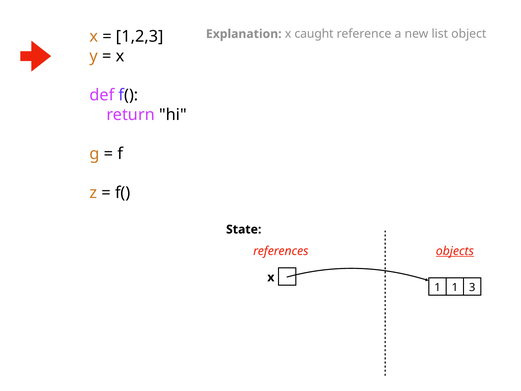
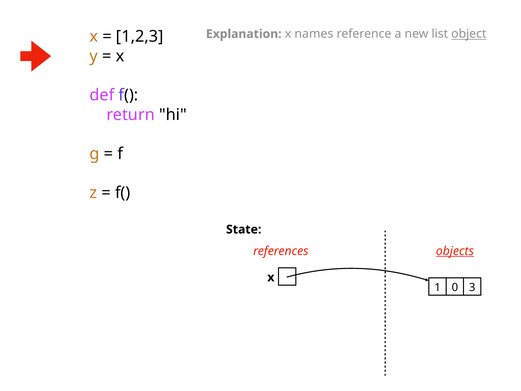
caught: caught -> names
object underline: none -> present
1 1: 1 -> 0
